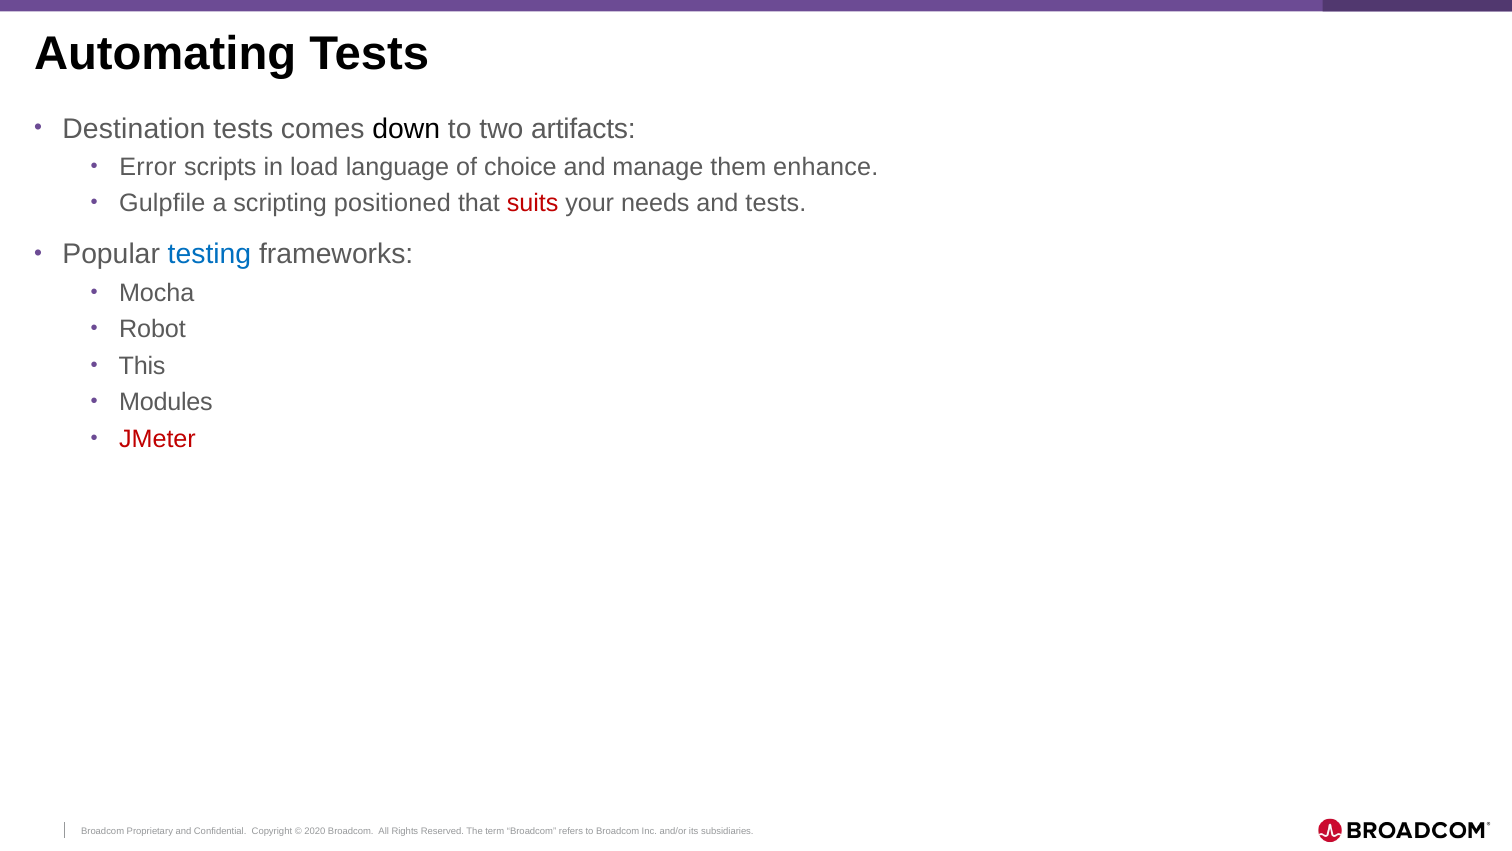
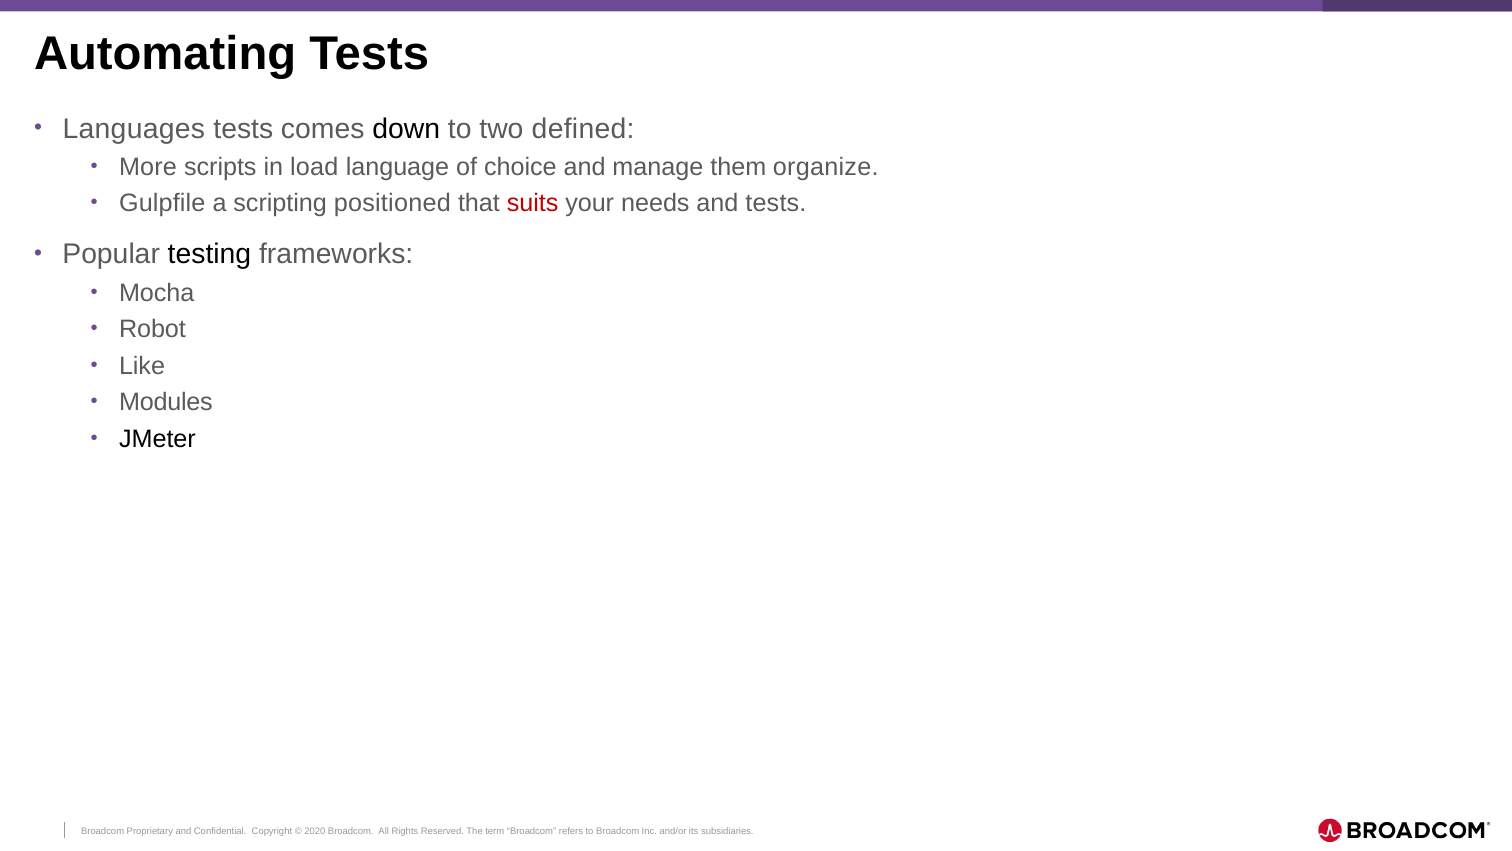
Destination: Destination -> Languages
artifacts: artifacts -> defined
Error: Error -> More
enhance: enhance -> organize
testing colour: blue -> black
This: This -> Like
JMeter colour: red -> black
